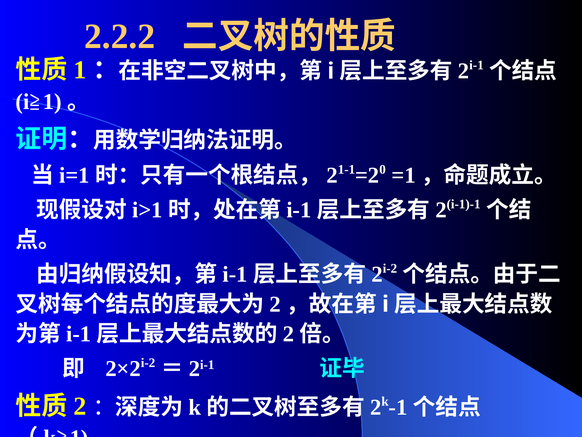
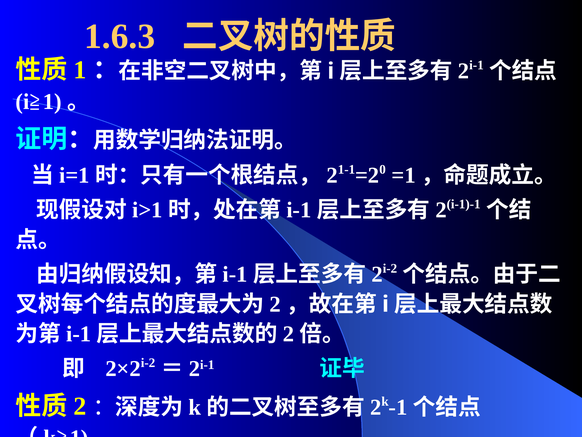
2.2.2: 2.2.2 -> 1.6.3
